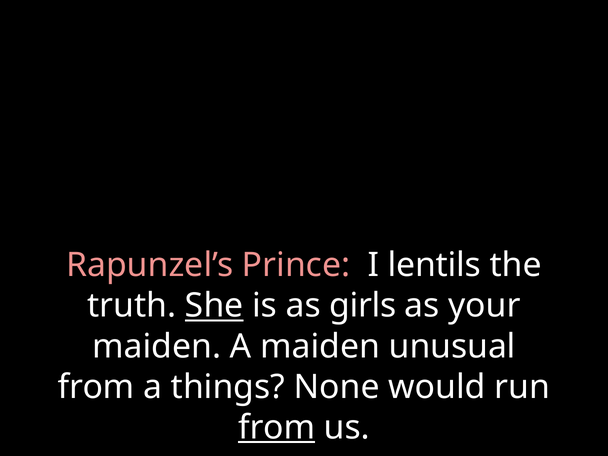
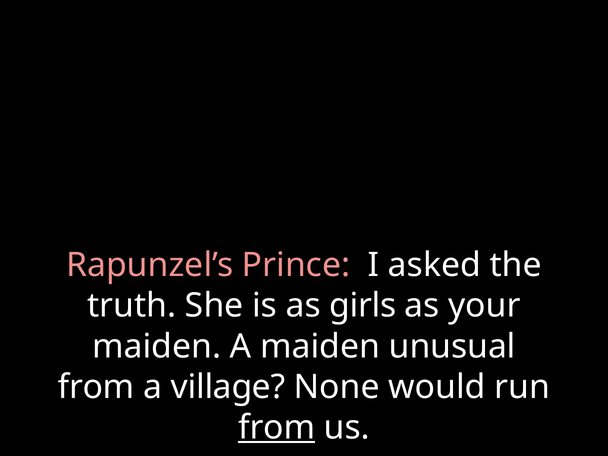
lentils: lentils -> asked
She underline: present -> none
things: things -> village
